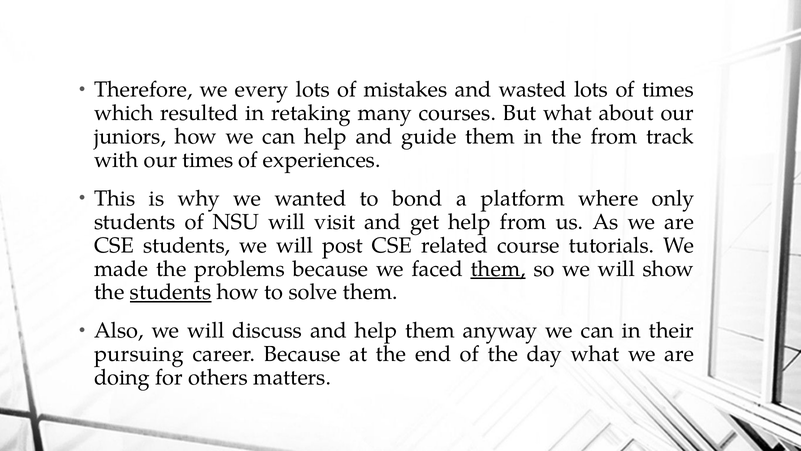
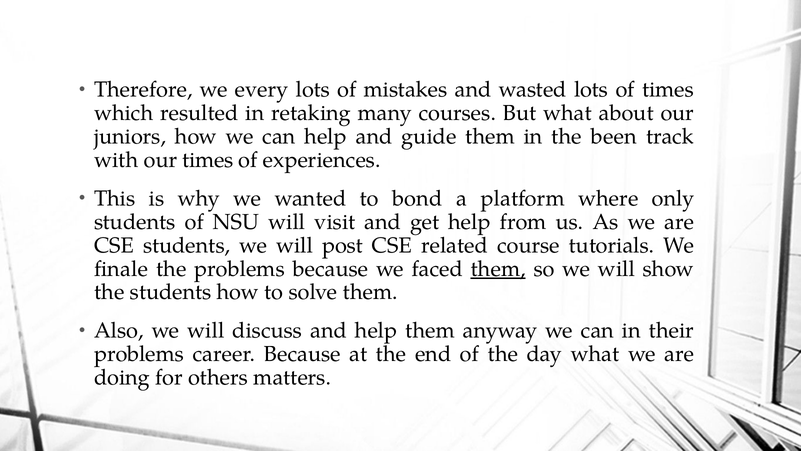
the from: from -> been
made: made -> ﬁnale
students at (171, 292) underline: present -> none
pursuing at (139, 354): pursuing -> problems
